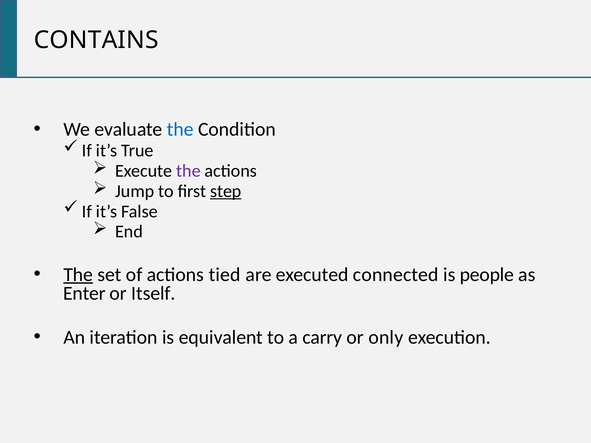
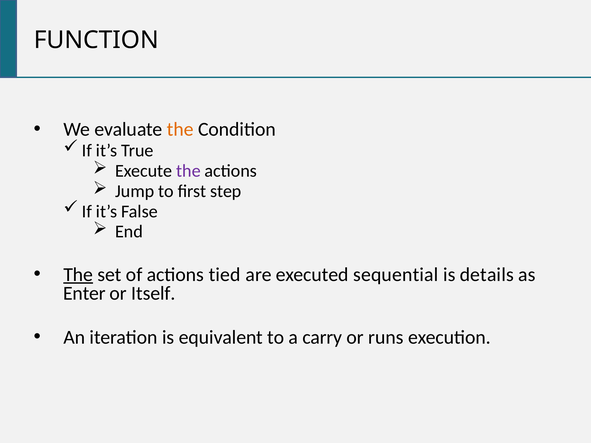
CONTAINS: CONTAINS -> FUNCTION
the at (180, 129) colour: blue -> orange
step underline: present -> none
connected: connected -> sequential
people: people -> details
only: only -> runs
